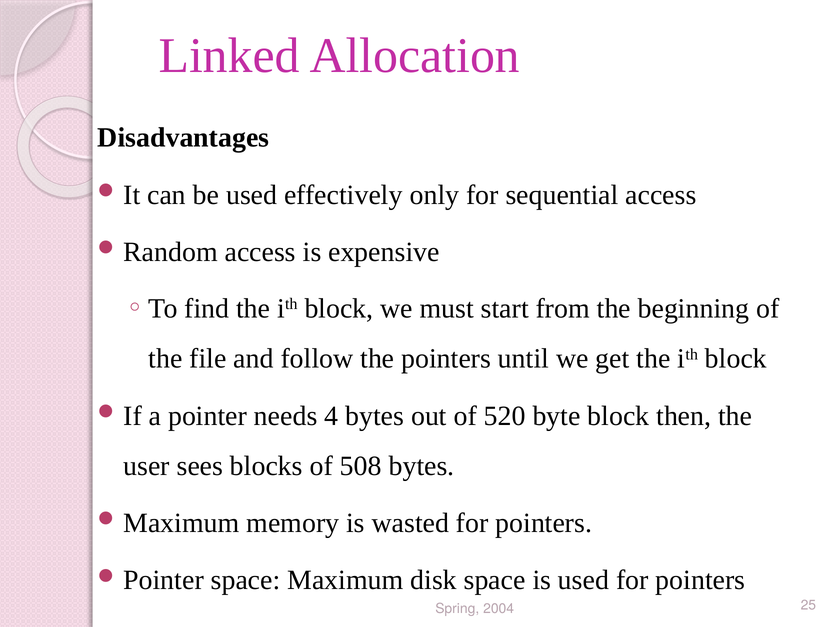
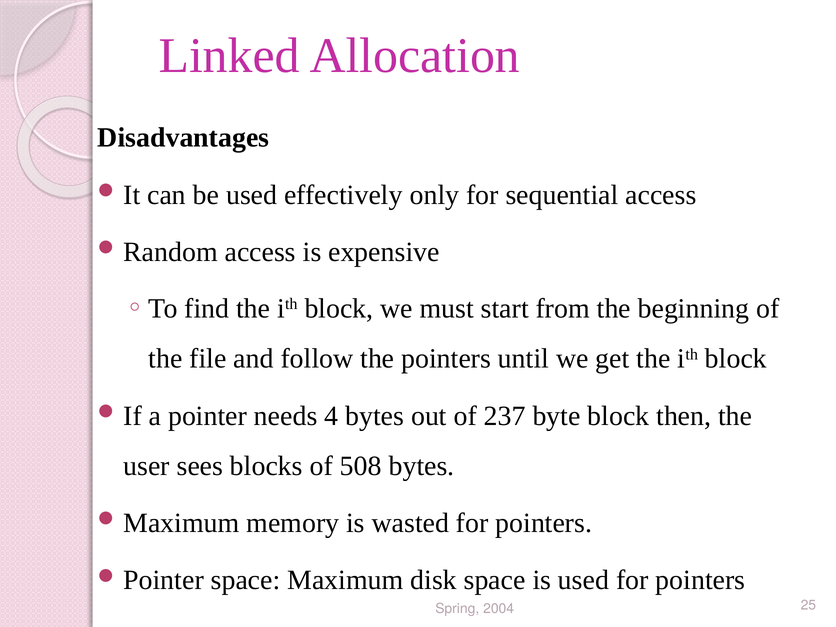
520: 520 -> 237
